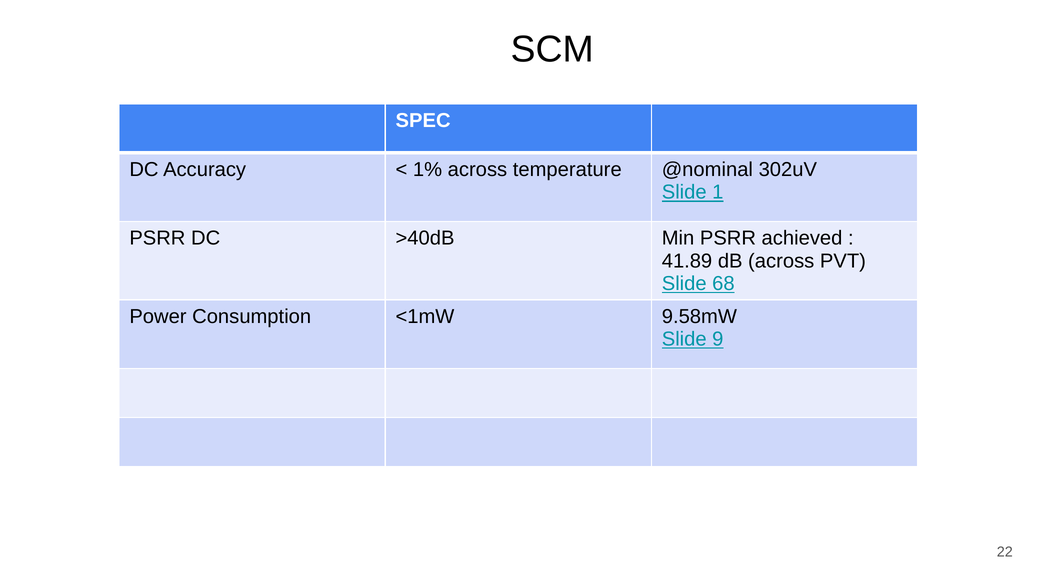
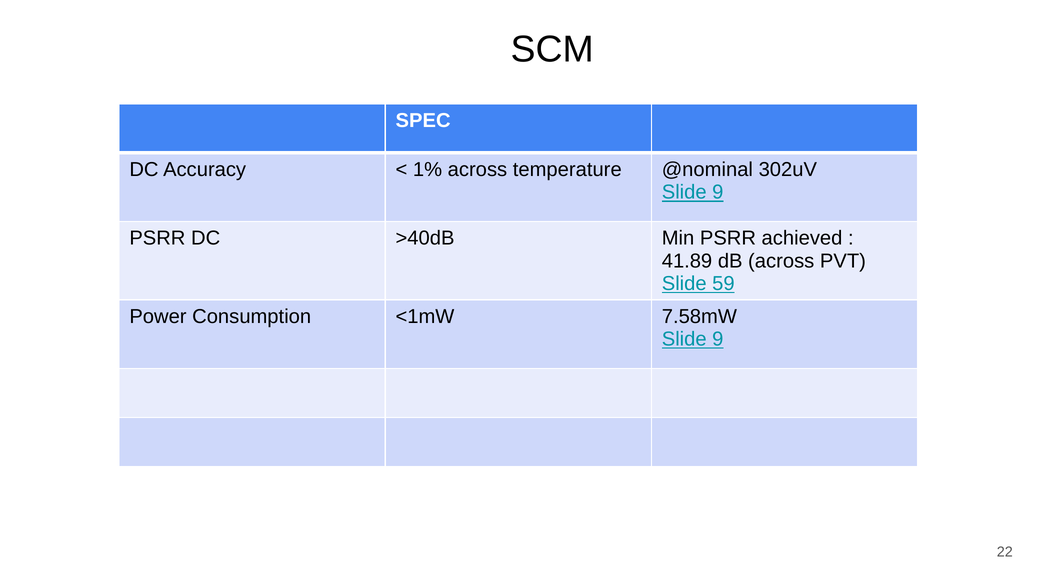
1 at (718, 192): 1 -> 9
68: 68 -> 59
9.58mW: 9.58mW -> 7.58mW
